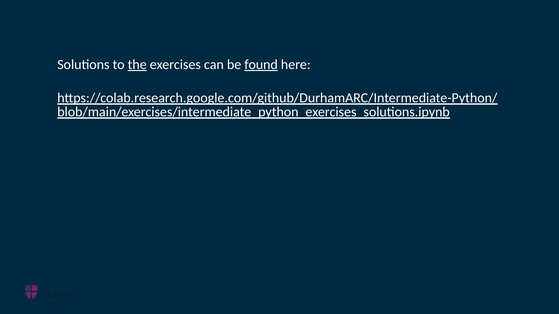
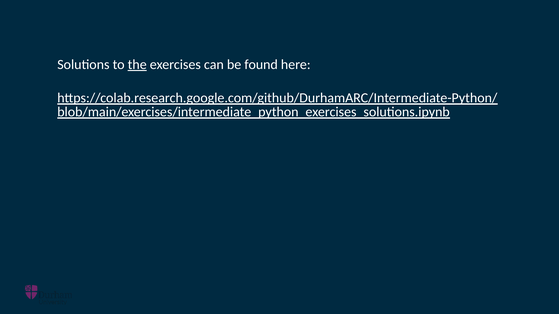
found underline: present -> none
